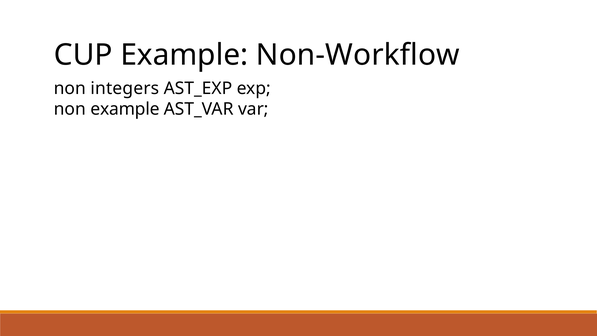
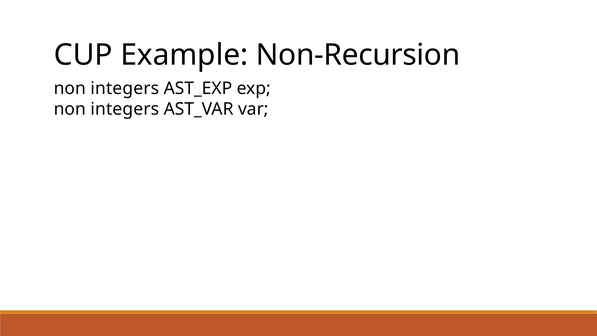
Non-Workflow: Non-Workflow -> Non-Recursion
example at (125, 109): example -> integers
